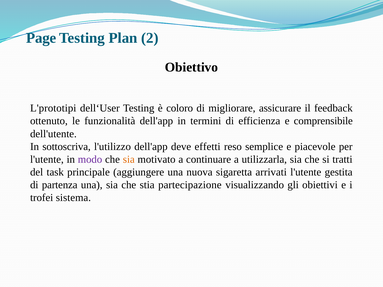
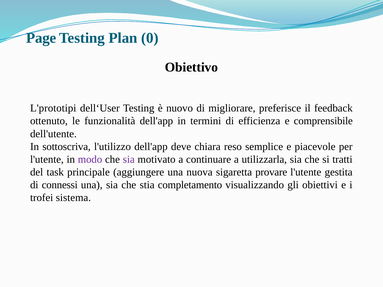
2: 2 -> 0
coloro: coloro -> nuovo
assicurare: assicurare -> preferisce
effetti: effetti -> chiara
sia at (129, 159) colour: orange -> purple
arrivati: arrivati -> provare
partenza: partenza -> connessi
partecipazione: partecipazione -> completamento
